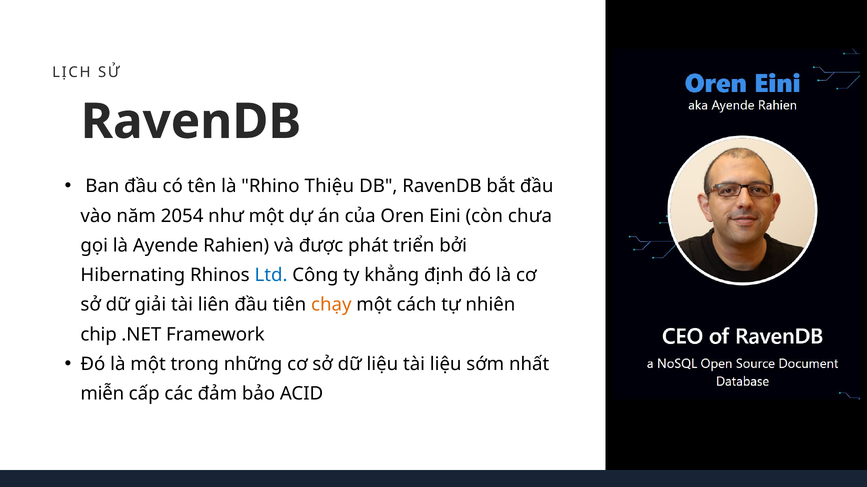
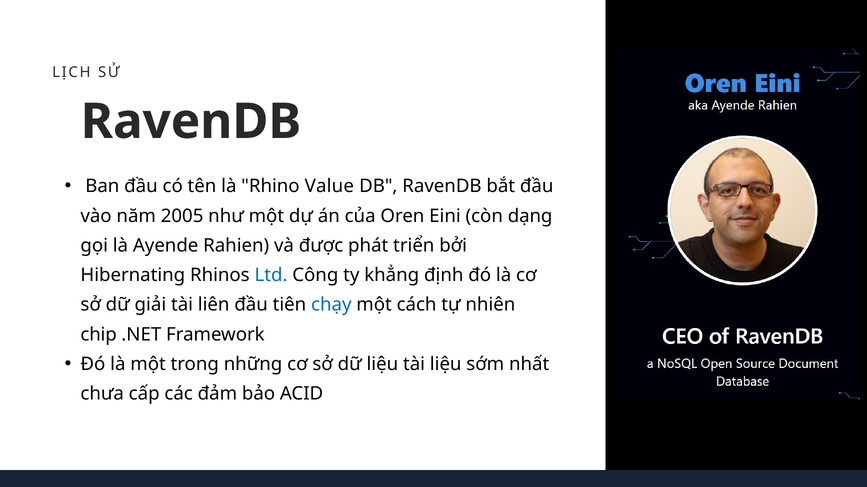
Thiệu: Thiệu -> Value
2054: 2054 -> 2005
chưa: chưa -> dạng
chạy colour: orange -> blue
miễn: miễn -> chưa
